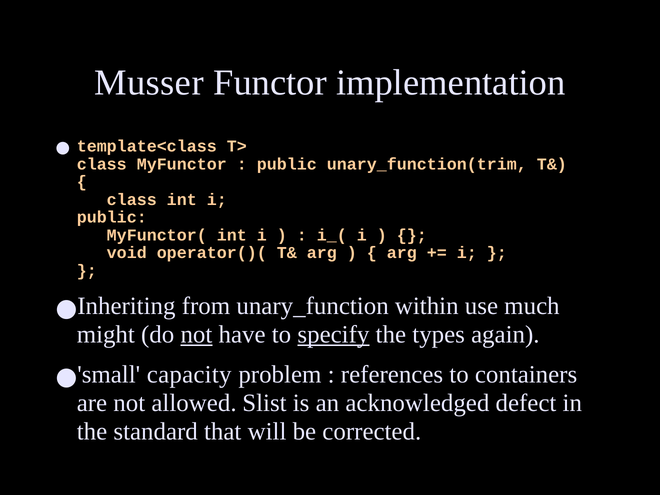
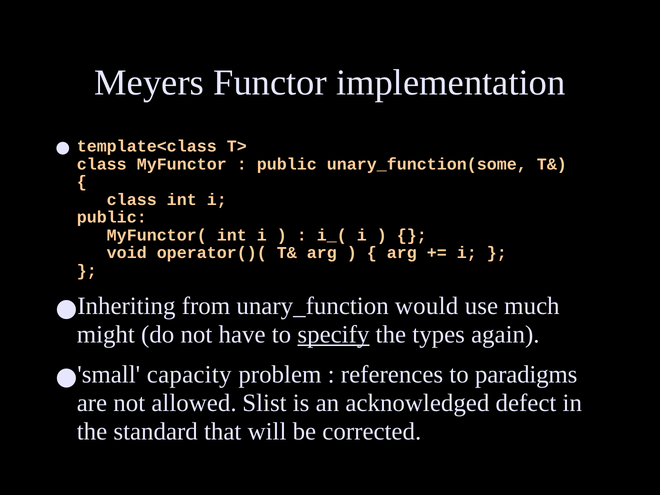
Musser: Musser -> Meyers
unary_function(trim: unary_function(trim -> unary_function(some
within: within -> would
not at (196, 334) underline: present -> none
containers: containers -> paradigms
